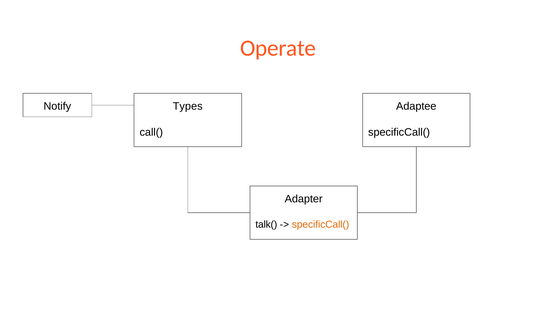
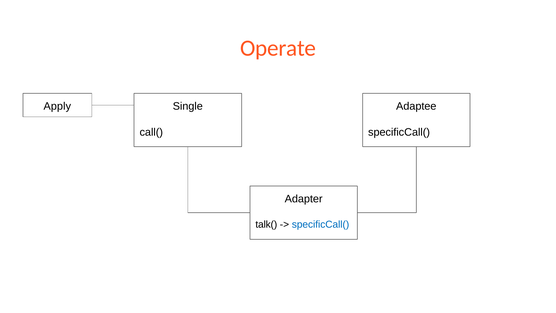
Notify: Notify -> Apply
Types: Types -> Single
specificCall( at (321, 224) colour: orange -> blue
